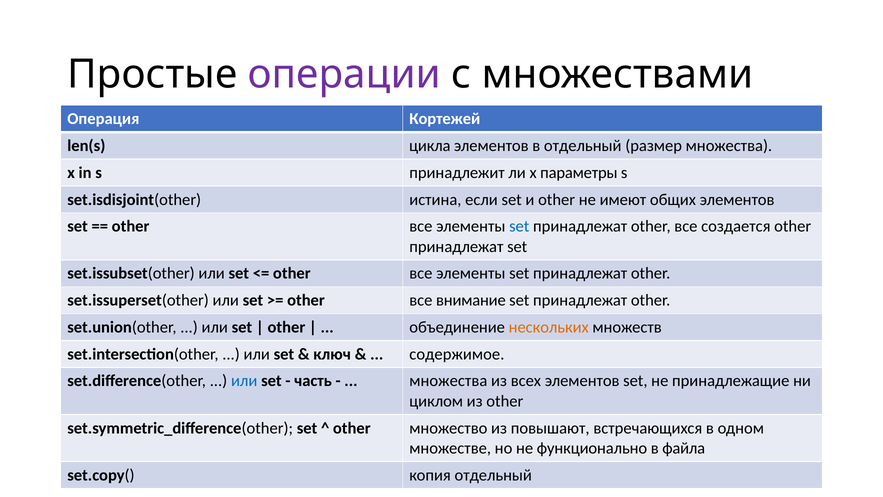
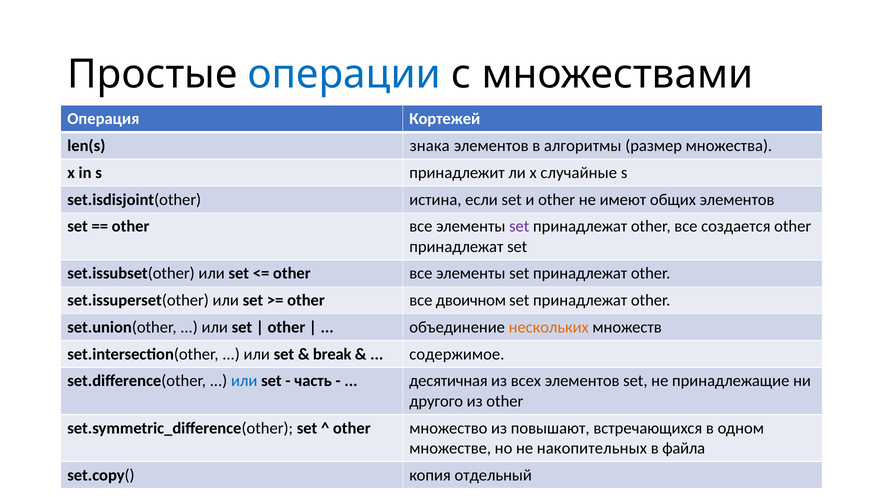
операции colour: purple -> blue
цикла: цикла -> знака
в отдельный: отдельный -> алгоритмы
параметры: параметры -> случайные
set at (519, 226) colour: blue -> purple
внимание: внимание -> двоичном
ключ: ключ -> break
множества at (448, 381): множества -> десятичная
циклом: циклом -> другого
функционально: функционально -> накопительных
